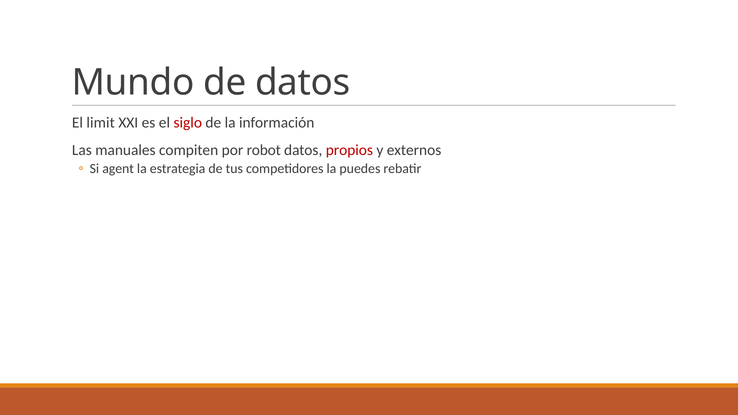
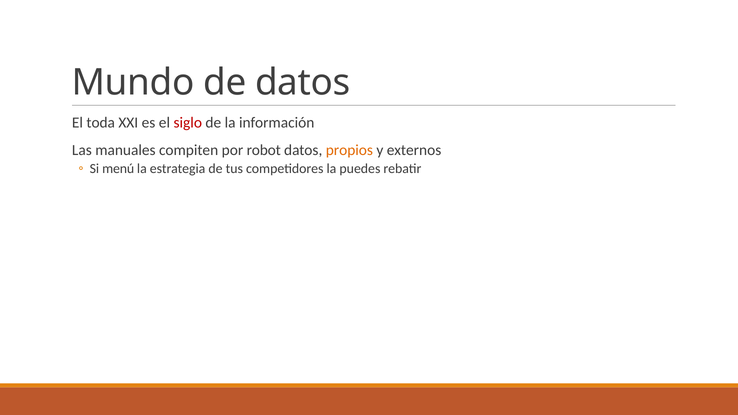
limit: limit -> toda
propios colour: red -> orange
agent: agent -> menú
